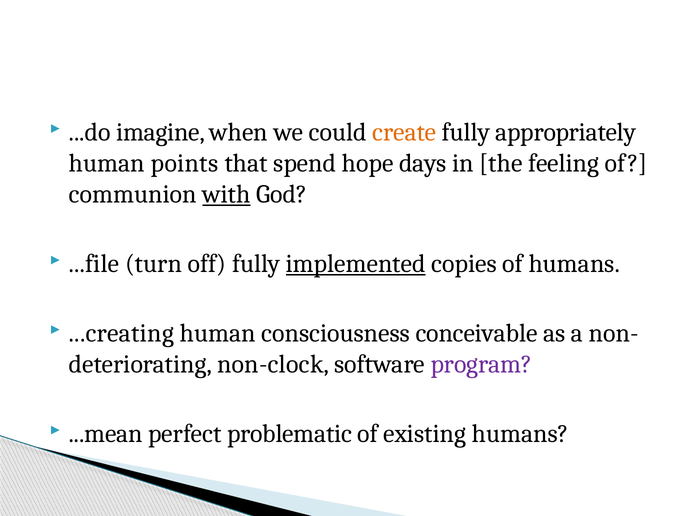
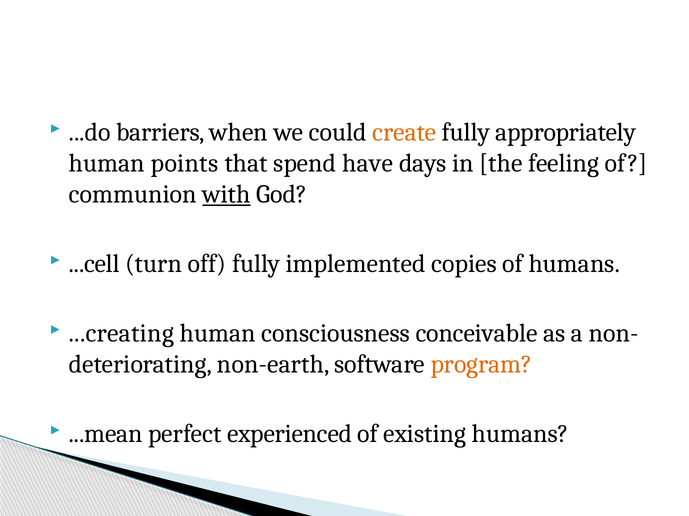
imagine: imagine -> barriers
hope: hope -> have
...file: ...file -> ...cell
implemented underline: present -> none
non-clock: non-clock -> non-earth
program colour: purple -> orange
problematic: problematic -> experienced
